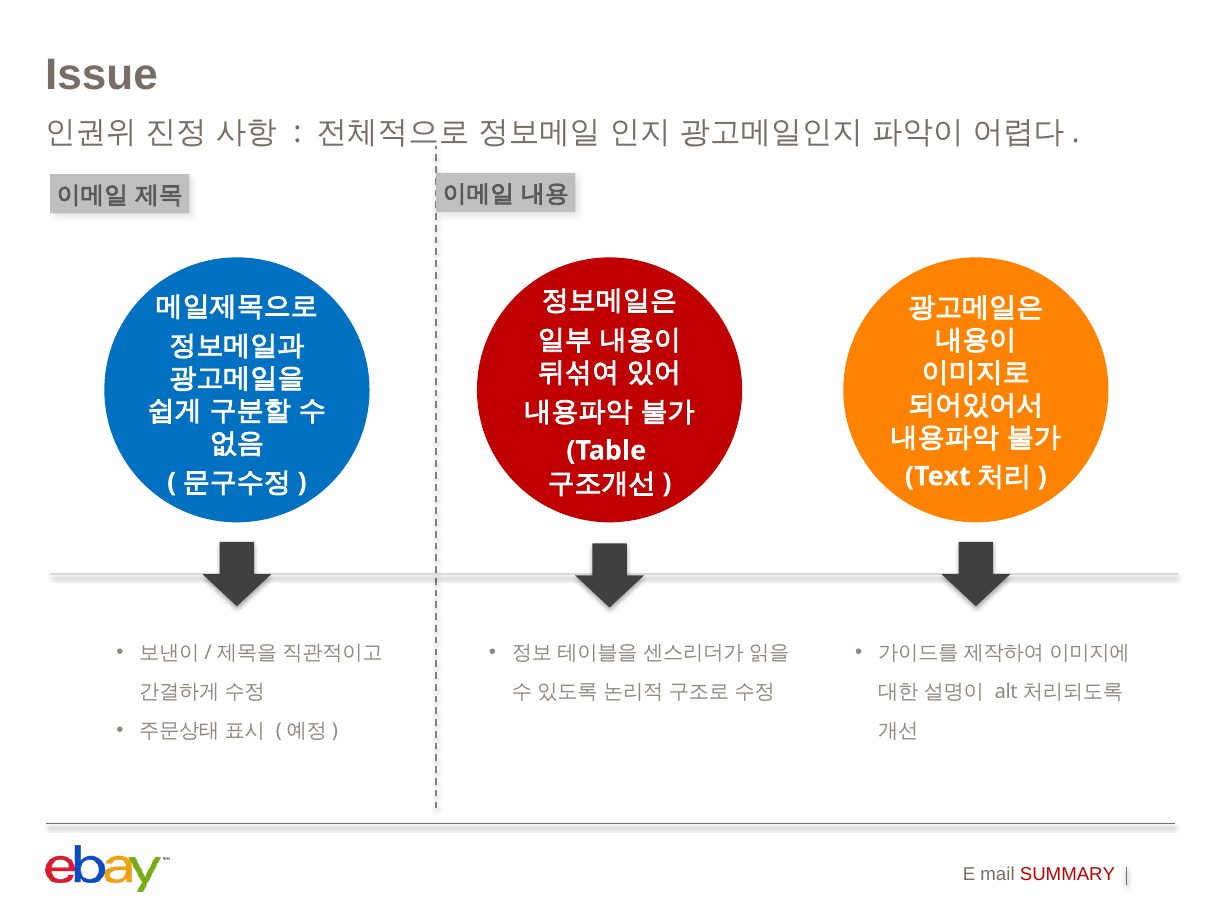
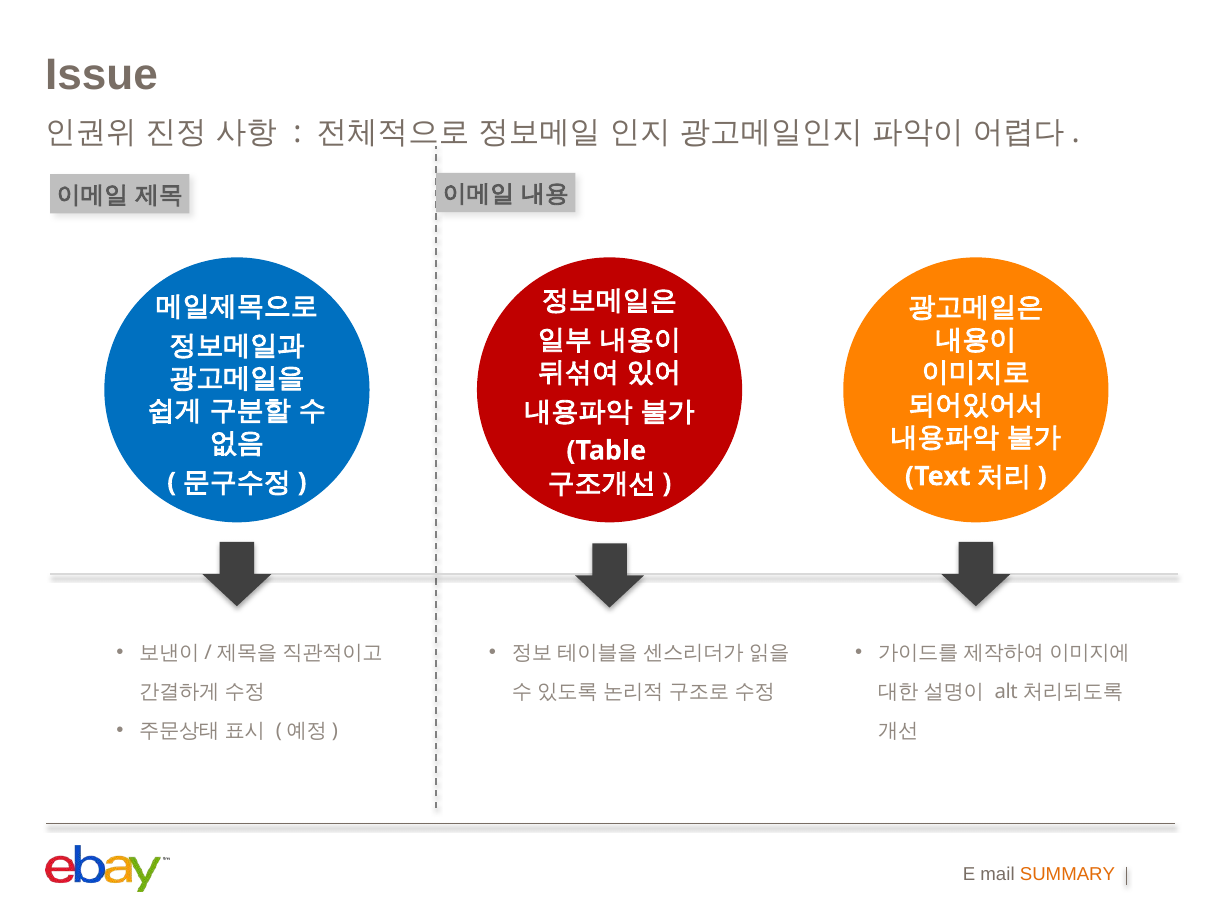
SUMMARY colour: red -> orange
